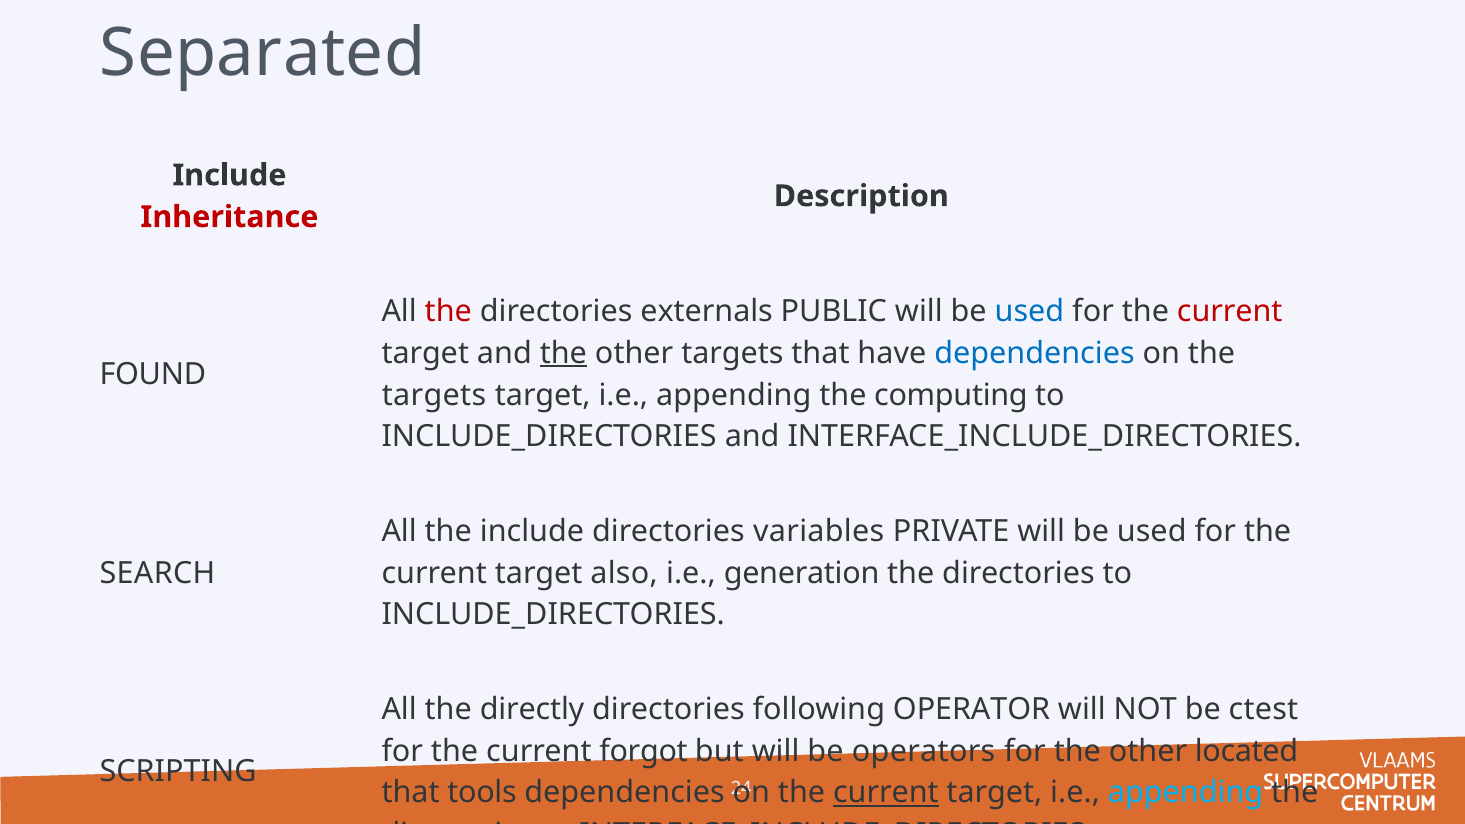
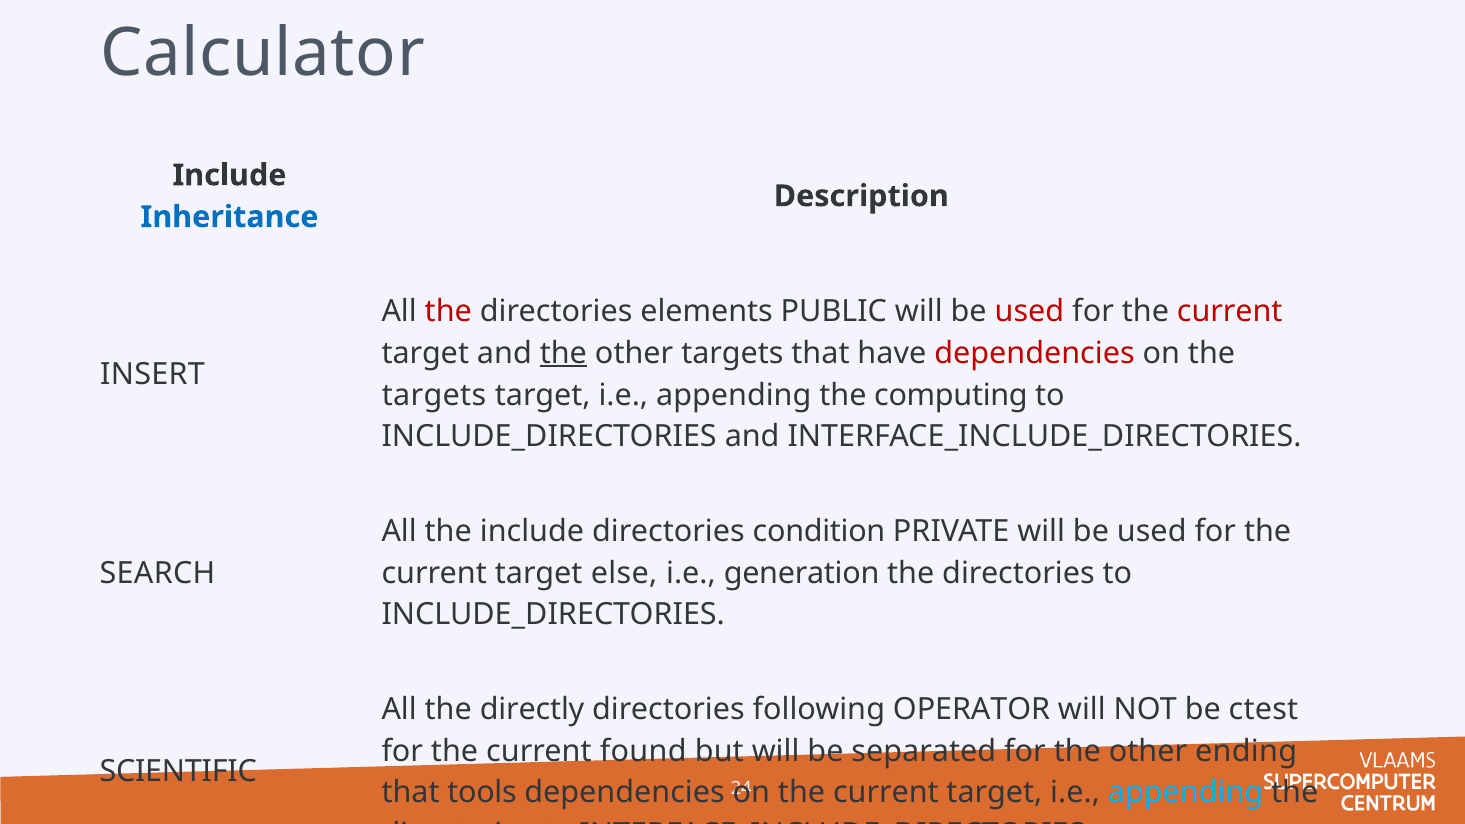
Separated: Separated -> Calculator
Inheritance colour: red -> blue
externals: externals -> elements
used at (1029, 312) colour: blue -> red
dependencies at (1034, 353) colour: blue -> red
FOUND: FOUND -> INSERT
variables: variables -> condition
also: also -> else
forgot: forgot -> found
operators: operators -> separated
located: located -> ending
SCRIPTING: SCRIPTING -> SCIENTIFIC
current at (886, 793) underline: present -> none
